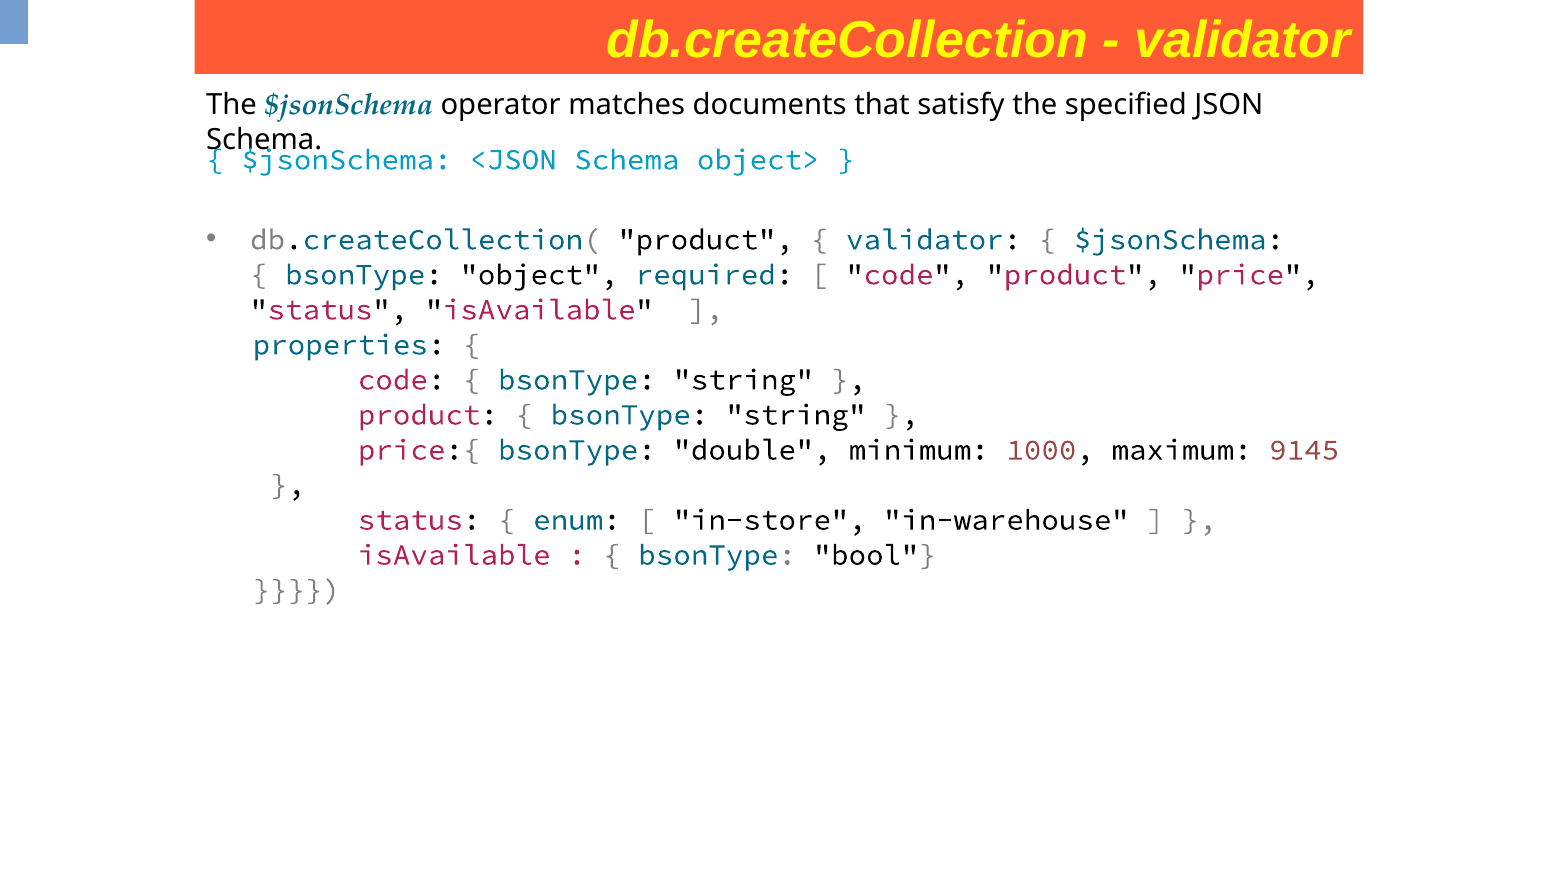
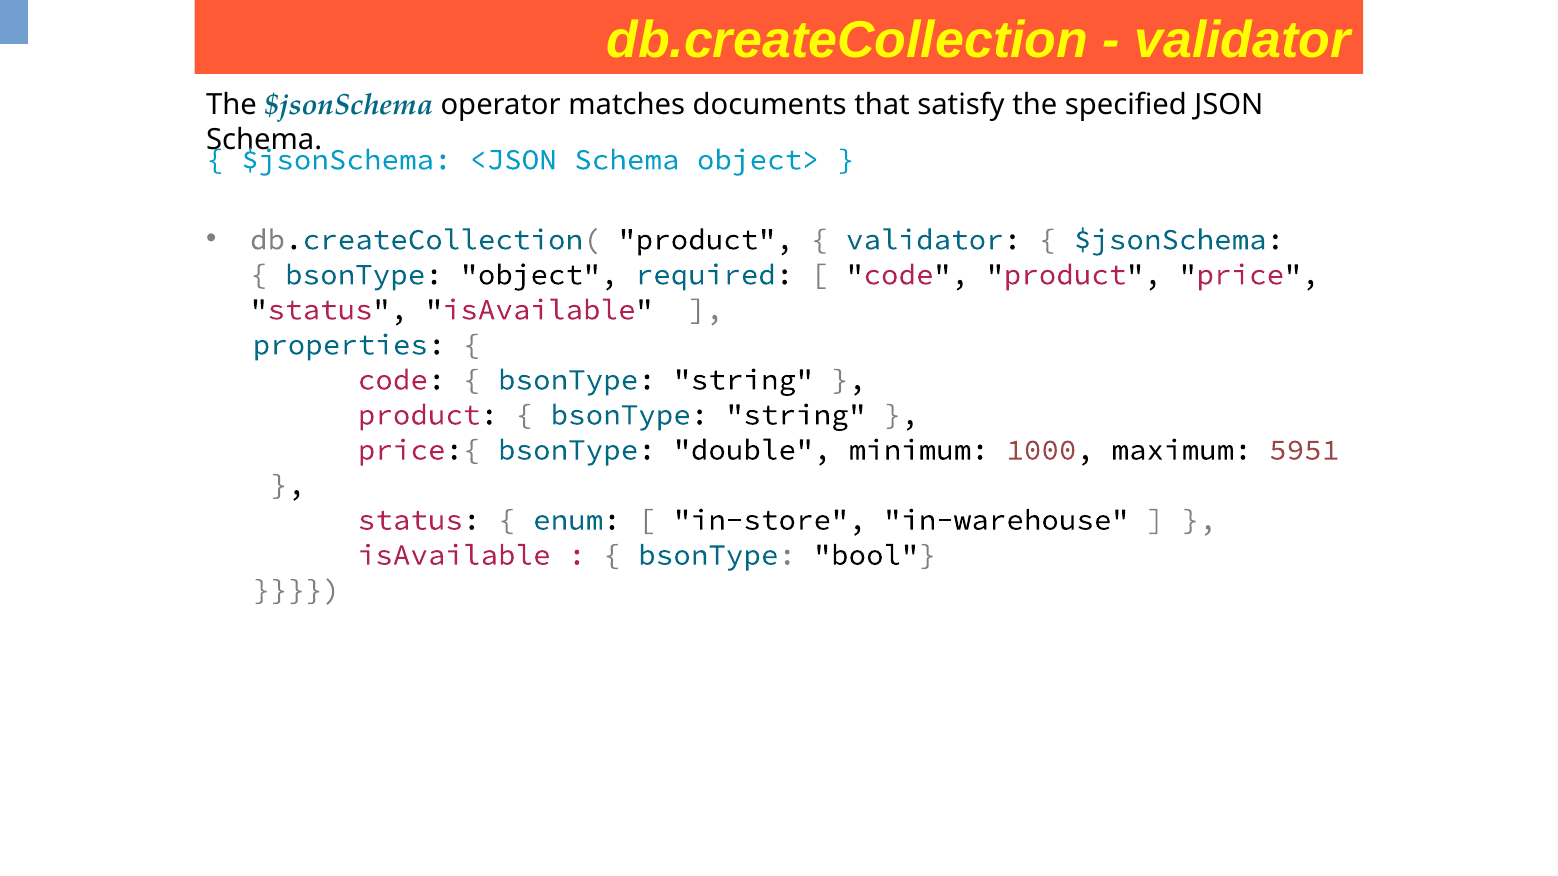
9145: 9145 -> 5951
